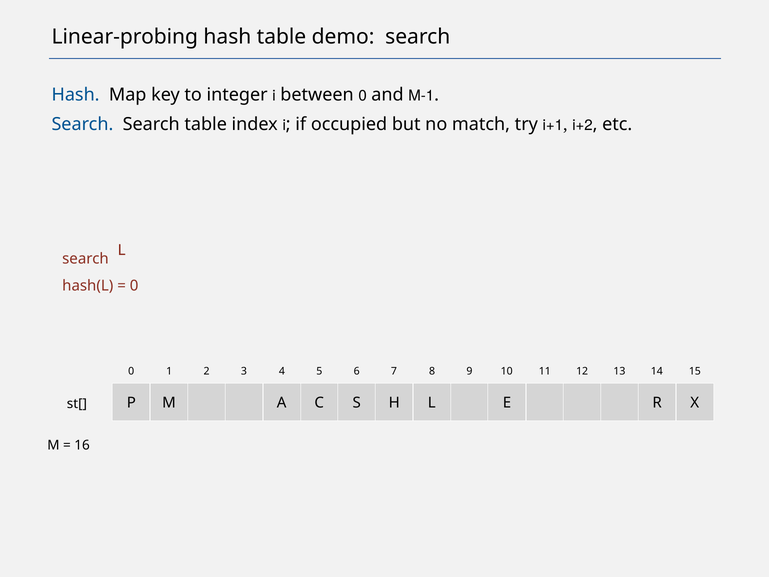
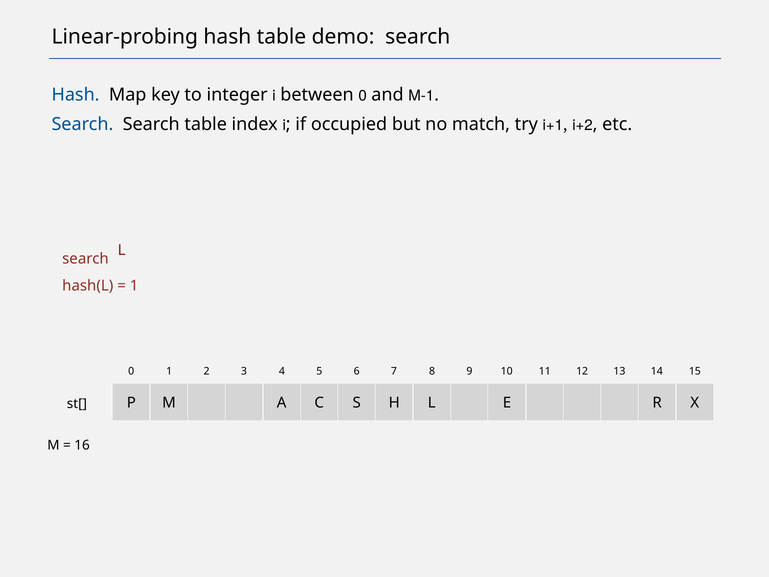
0 at (134, 286): 0 -> 1
